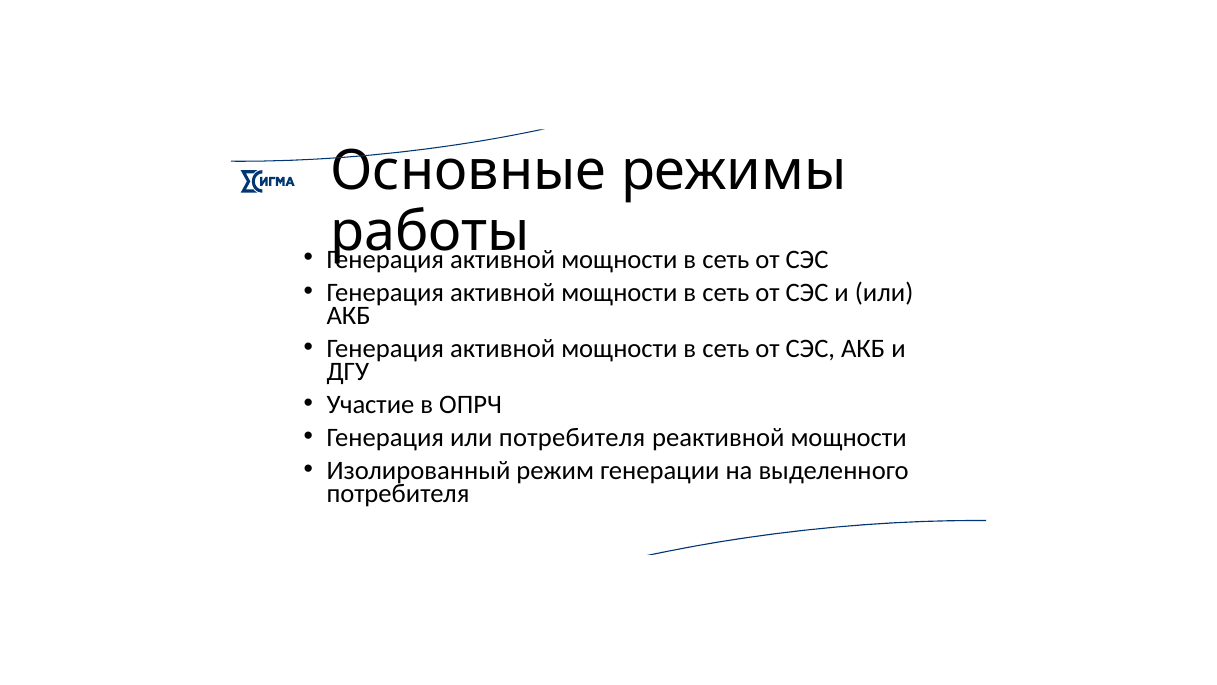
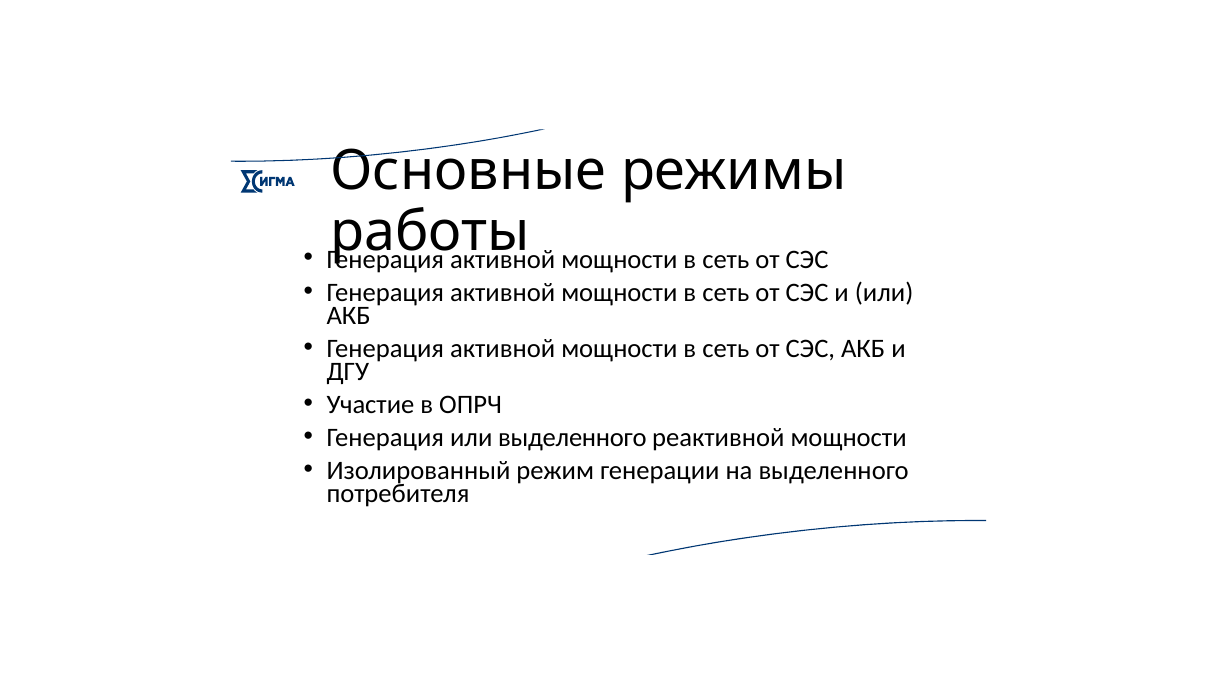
или потребителя: потребителя -> выделенного
